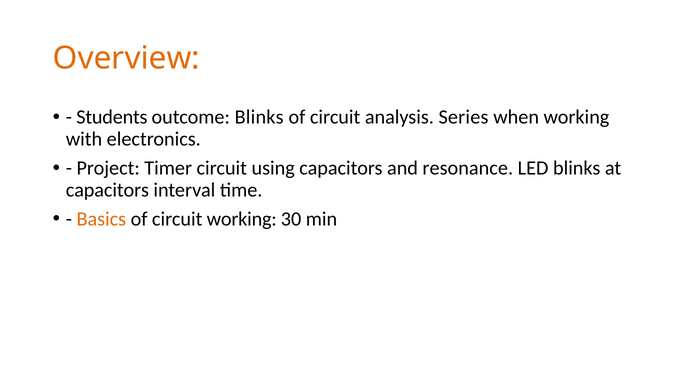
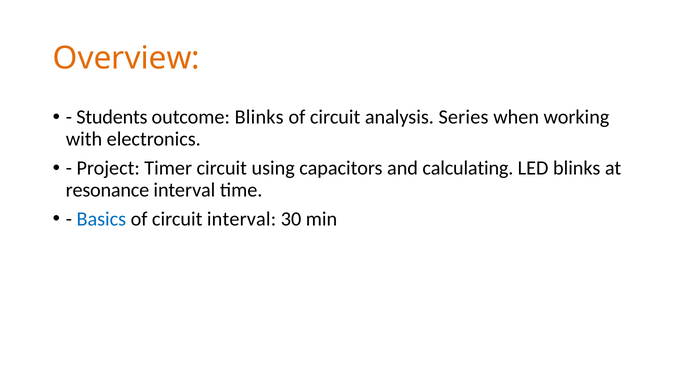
resonance: resonance -> calculating
capacitors at (107, 190): capacitors -> resonance
Basics colour: orange -> blue
circuit working: working -> interval
